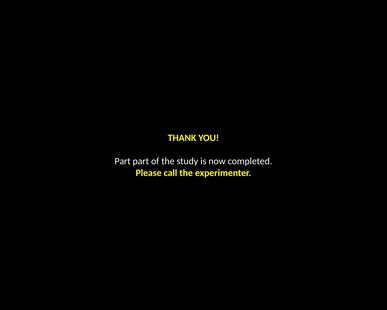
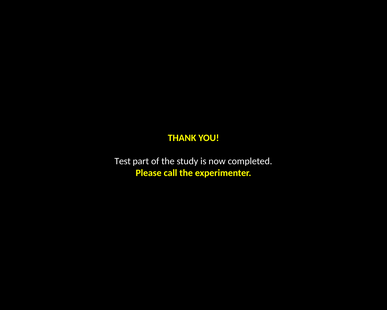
Part at (123, 161): Part -> Test
